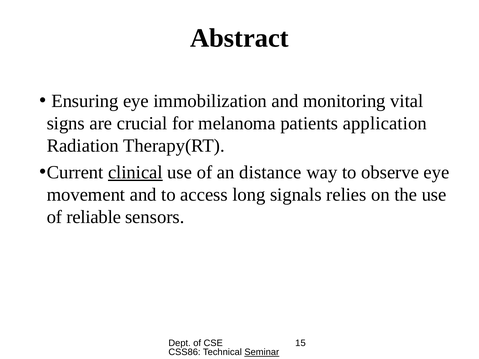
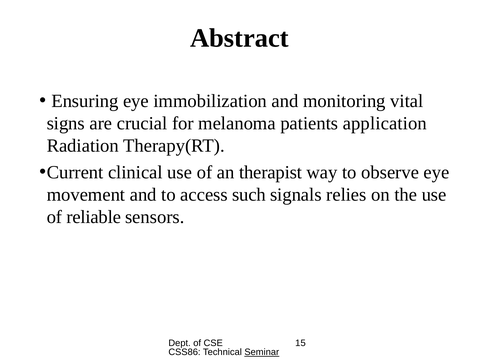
clinical underline: present -> none
distance: distance -> therapist
long: long -> such
